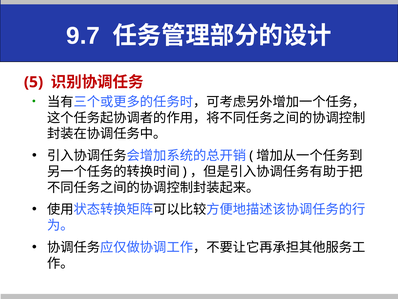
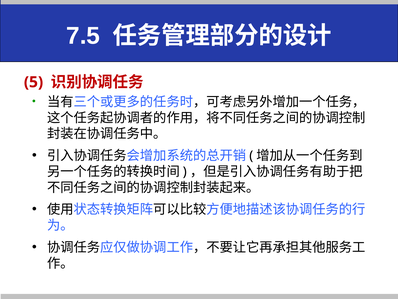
9.7: 9.7 -> 7.5
